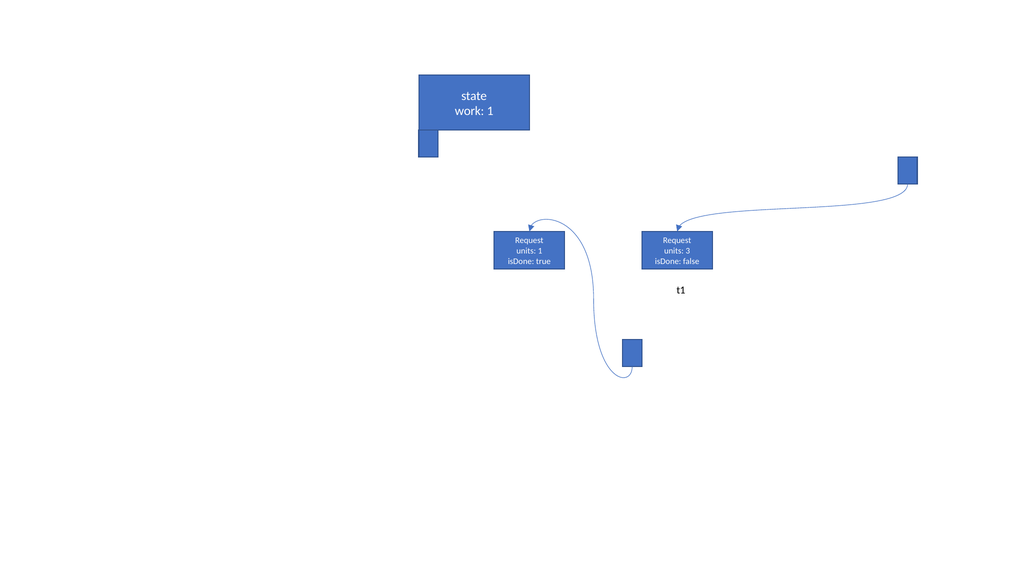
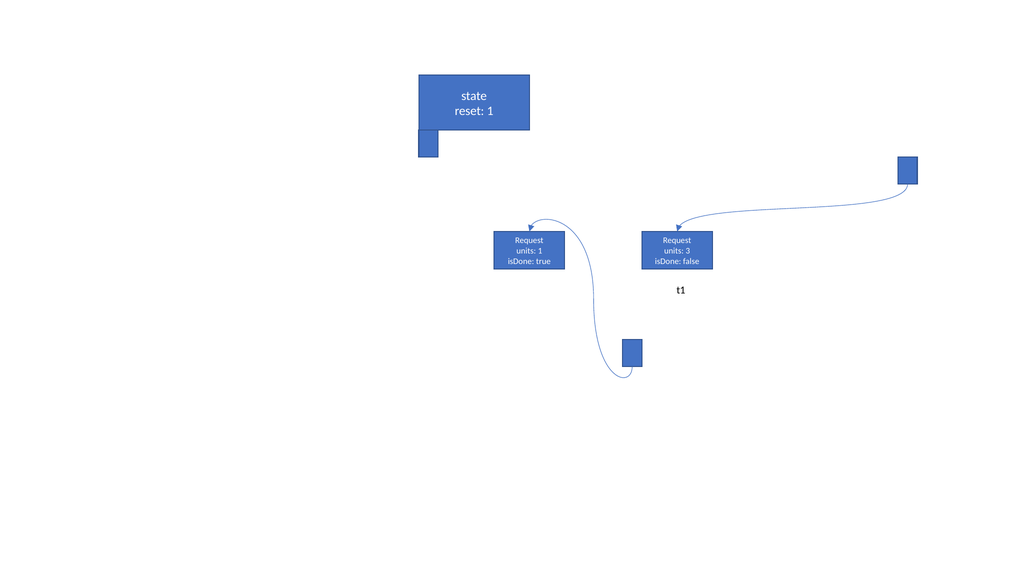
work: work -> reset
